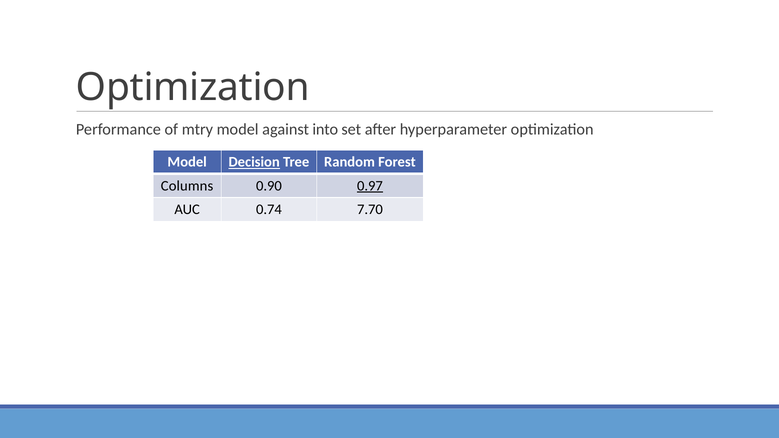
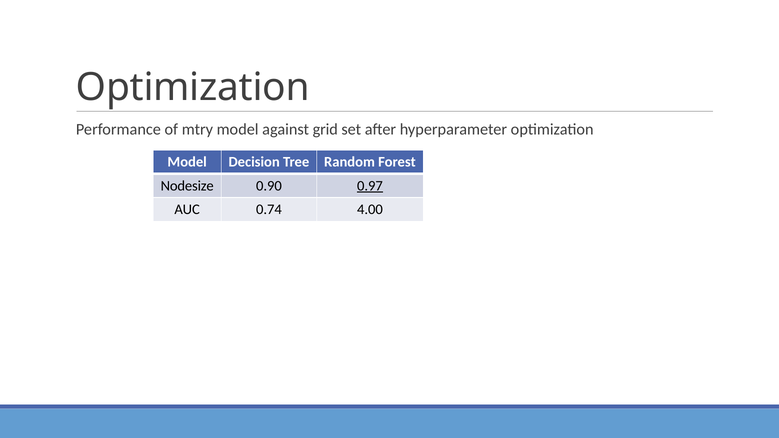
into: into -> grid
Decision underline: present -> none
Columns: Columns -> Nodesize
7.70: 7.70 -> 4.00
